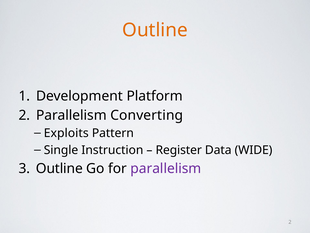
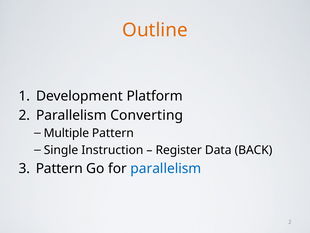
Exploits: Exploits -> Multiple
WIDE: WIDE -> BACK
Outline at (59, 168): Outline -> Pattern
parallelism at (166, 168) colour: purple -> blue
